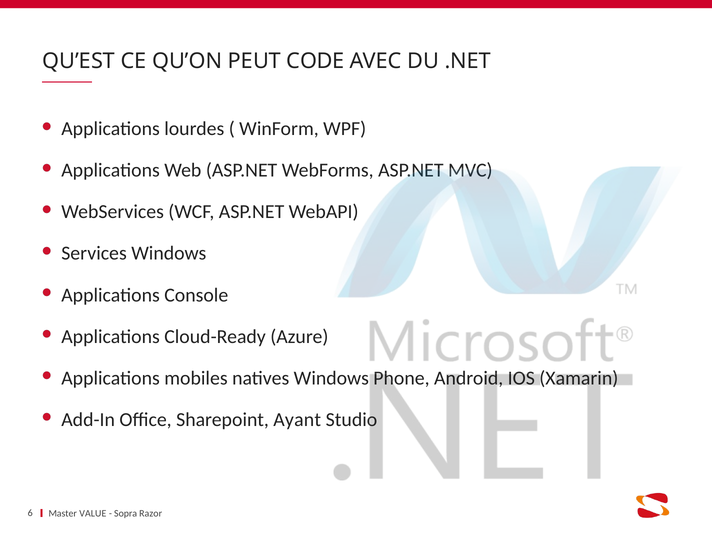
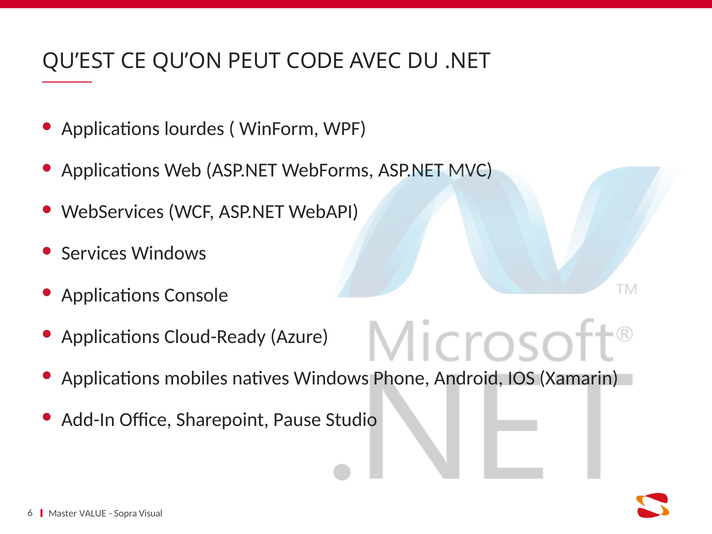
Ayant: Ayant -> Pause
Razor: Razor -> Visual
